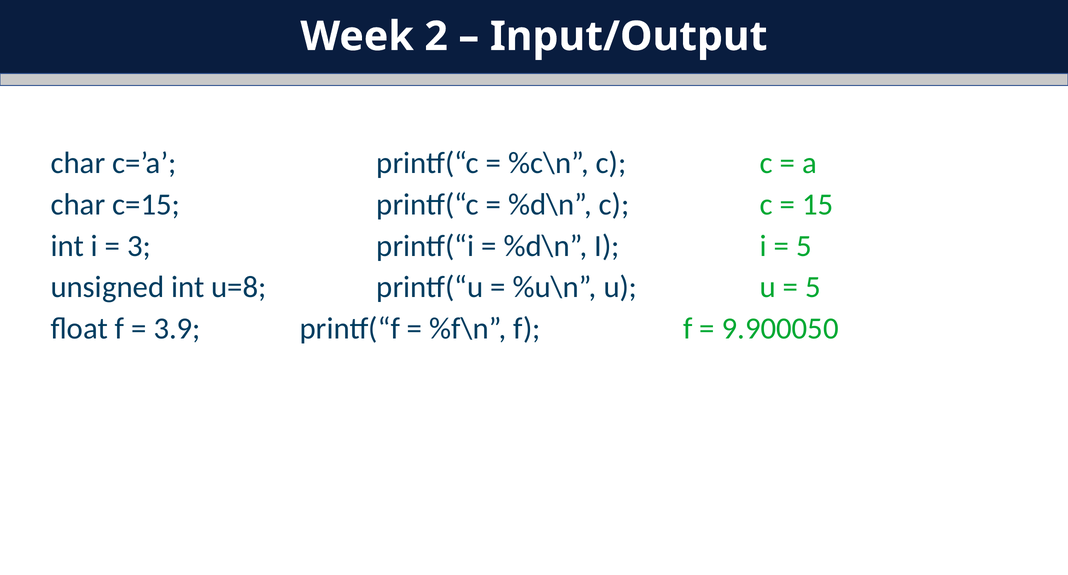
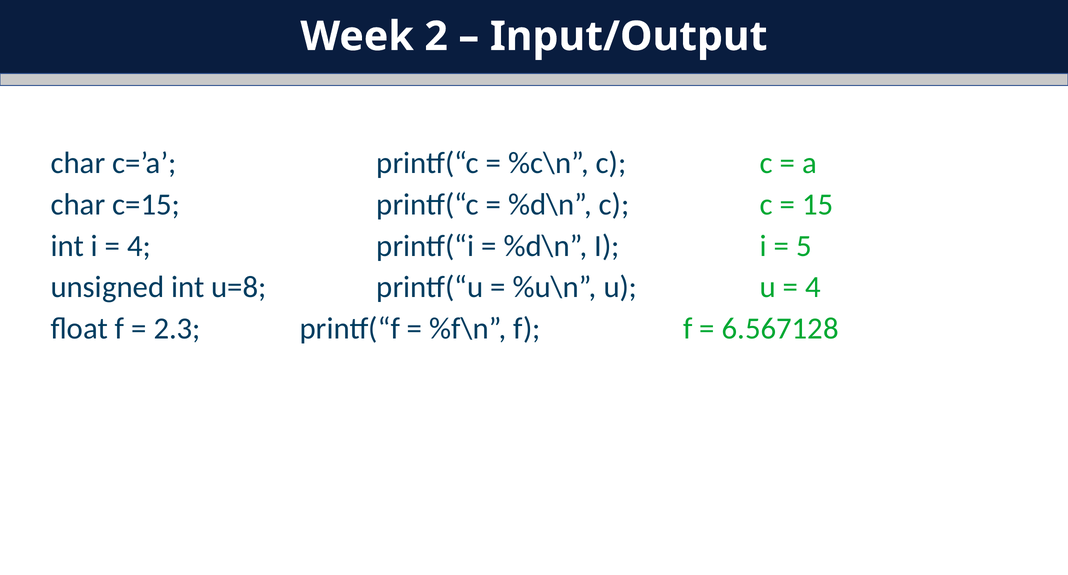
3 at (139, 246): 3 -> 4
5 at (813, 287): 5 -> 4
3.9: 3.9 -> 2.3
9.900050: 9.900050 -> 6.567128
